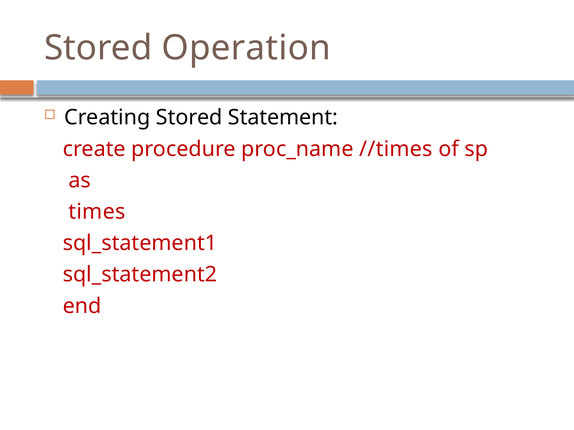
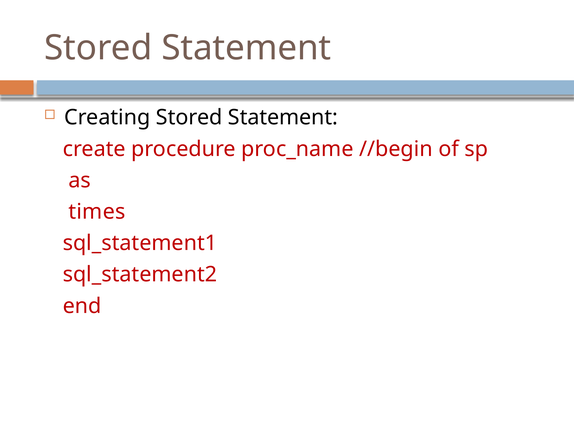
Operation at (246, 48): Operation -> Statement
//times: //times -> //begin
